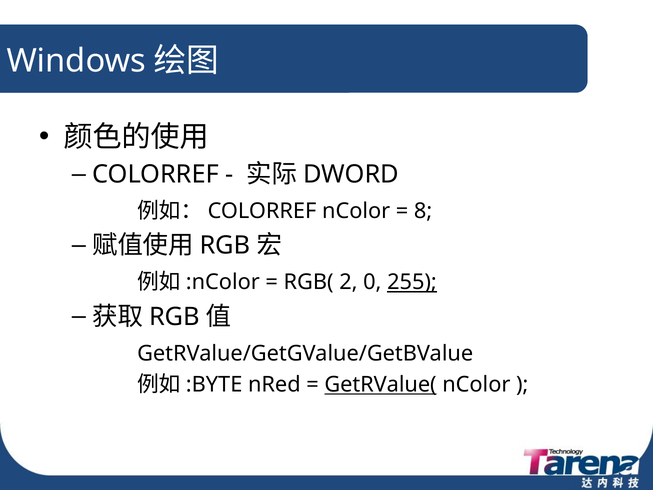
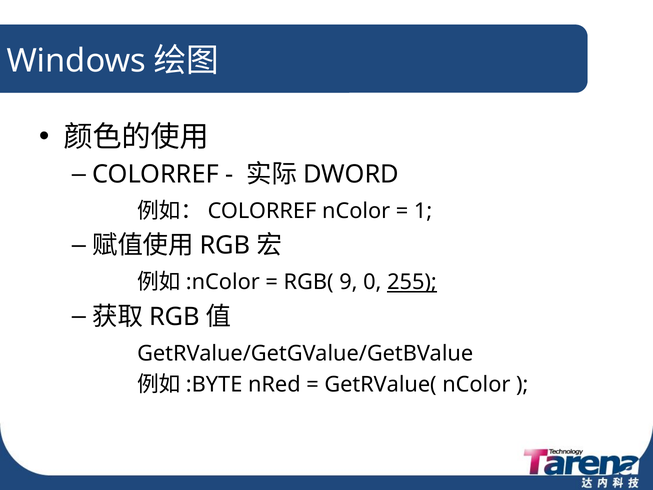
8: 8 -> 1
2: 2 -> 9
GetRValue( underline: present -> none
